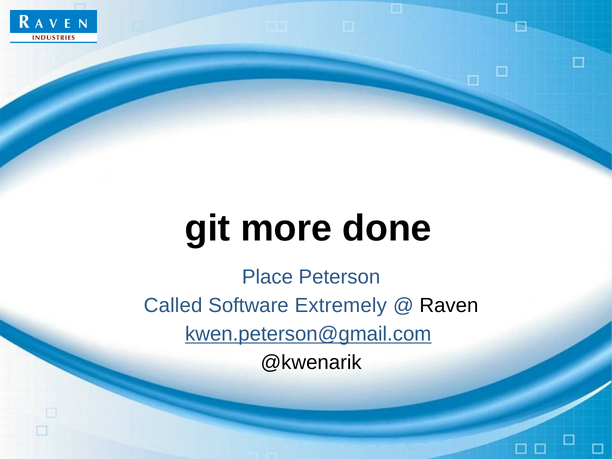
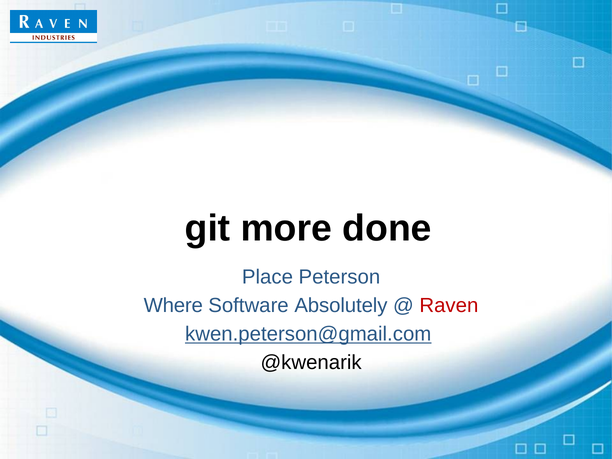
Called: Called -> Where
Extremely: Extremely -> Absolutely
Raven colour: black -> red
